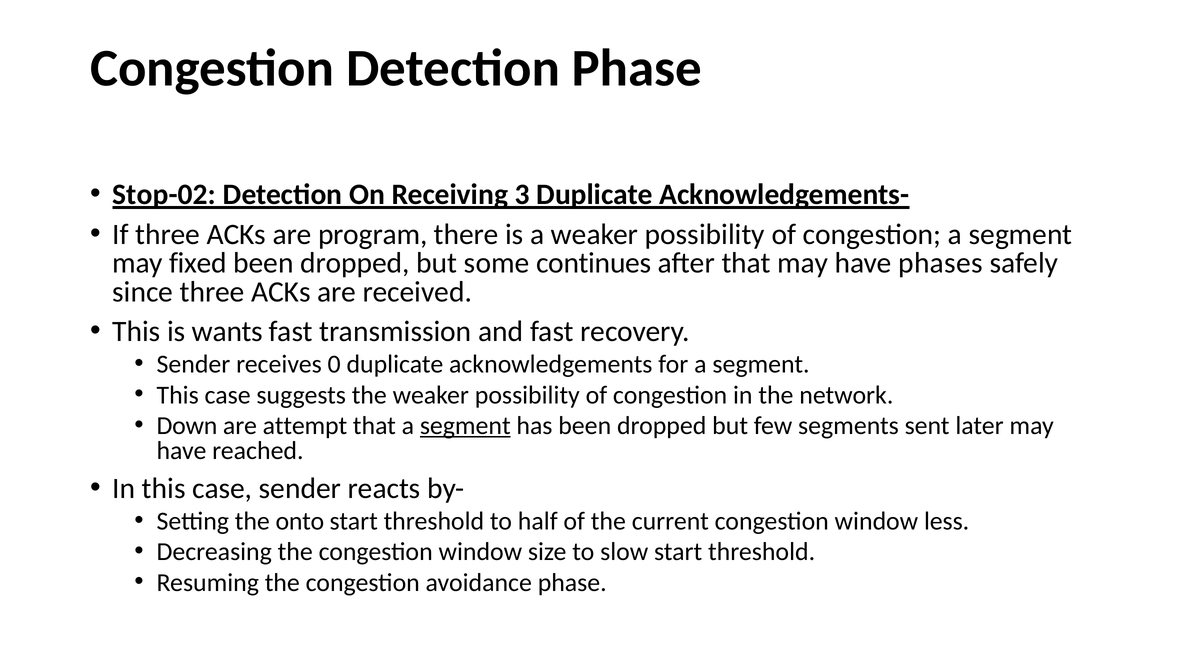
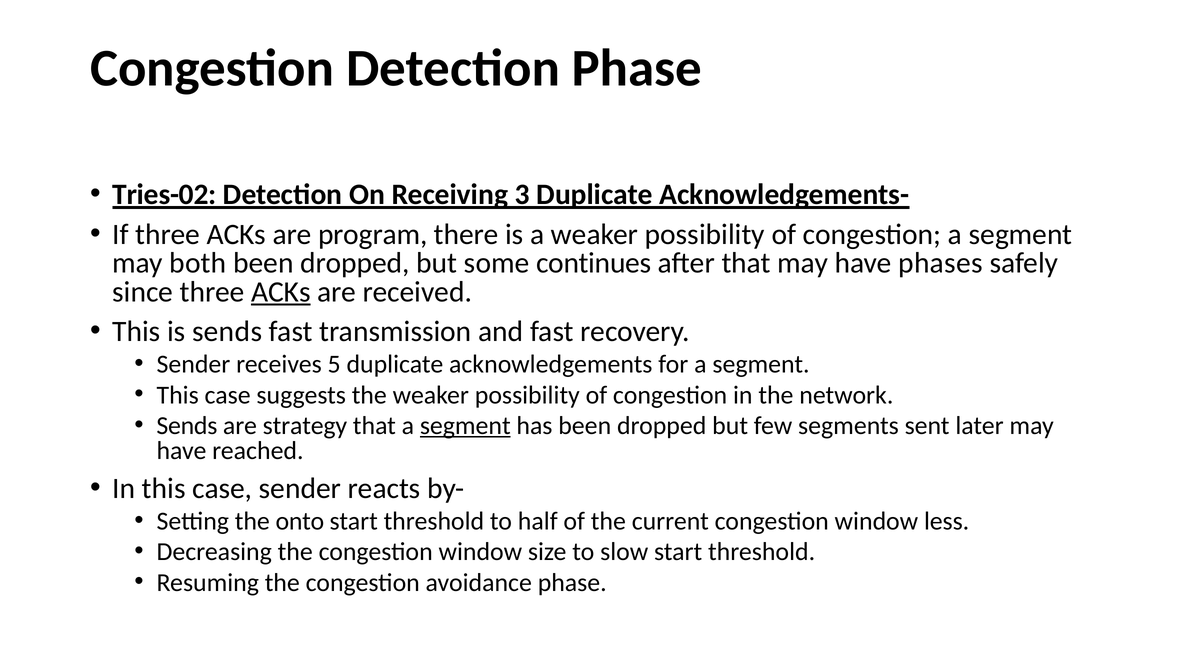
Stop-02: Stop-02 -> Tries-02
fixed: fixed -> both
ACKs at (281, 292) underline: none -> present
is wants: wants -> sends
0: 0 -> 5
Down at (187, 426): Down -> Sends
attempt: attempt -> strategy
